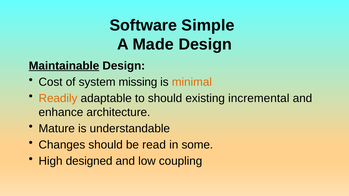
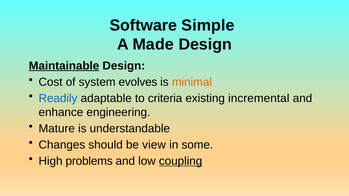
missing: missing -> evolves
Readily colour: orange -> blue
to should: should -> criteria
architecture: architecture -> engineering
read: read -> view
designed: designed -> problems
coupling underline: none -> present
